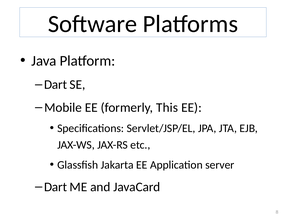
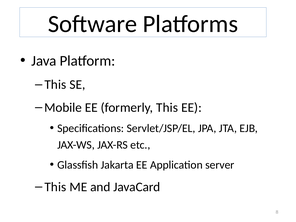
Dart at (56, 85): Dart -> This
Dart at (56, 187): Dart -> This
